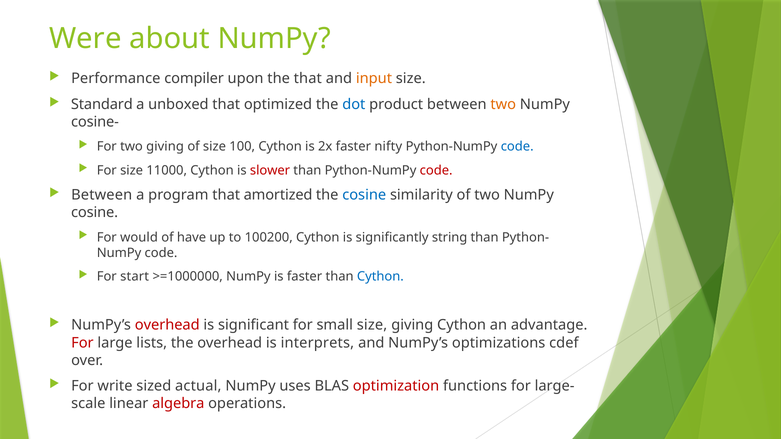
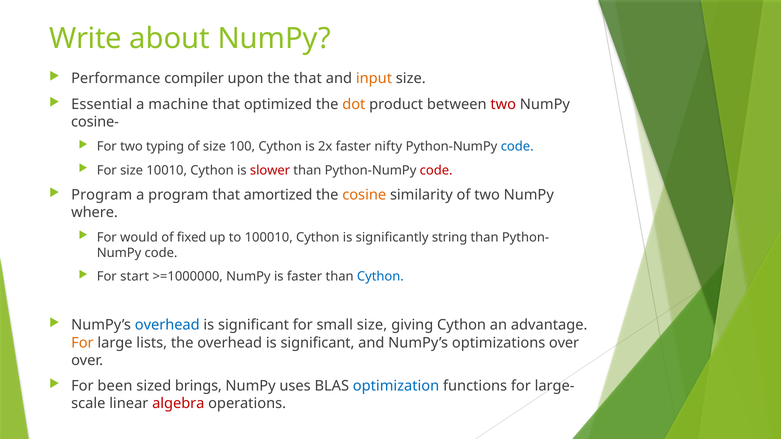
Were: Were -> Write
Standard: Standard -> Essential
unboxed: unboxed -> machine
dot colour: blue -> orange
two at (503, 104) colour: orange -> red
two giving: giving -> typing
11000: 11000 -> 10010
Between at (102, 195): Between -> Program
cosine at (364, 195) colour: blue -> orange
cosine at (95, 213): cosine -> where
have: have -> fixed
100200: 100200 -> 100010
overhead at (167, 325) colour: red -> blue
For at (82, 343) colour: red -> orange
the overhead is interprets: interprets -> significant
optimizations cdef: cdef -> over
write: write -> been
actual: actual -> brings
optimization colour: red -> blue
